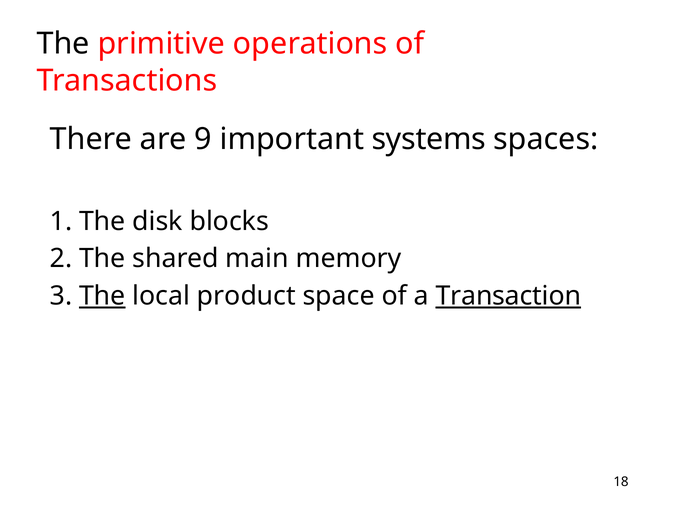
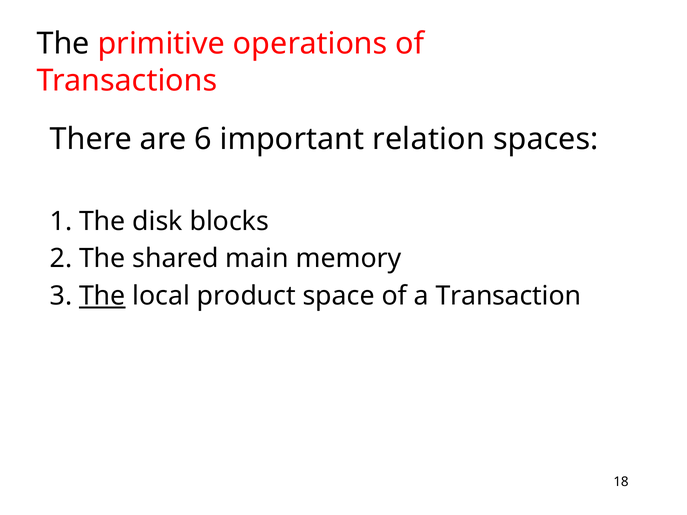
9: 9 -> 6
systems: systems -> relation
Transaction underline: present -> none
